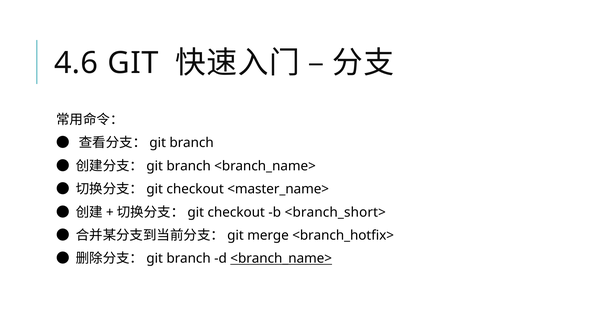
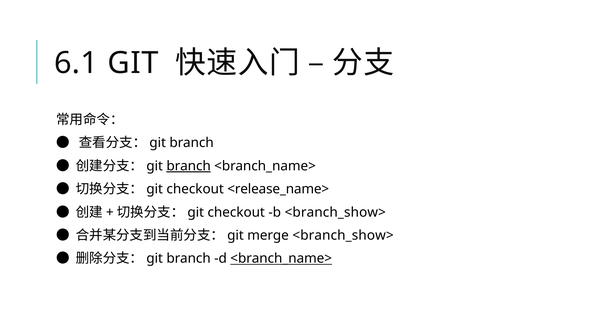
4.6: 4.6 -> 6.1
branch at (189, 166) underline: none -> present
<master_name>: <master_name> -> <release_name>
b <branch_short>: <branch_short> -> <branch_show>
merge <branch_hotfix>: <branch_hotfix> -> <branch_show>
